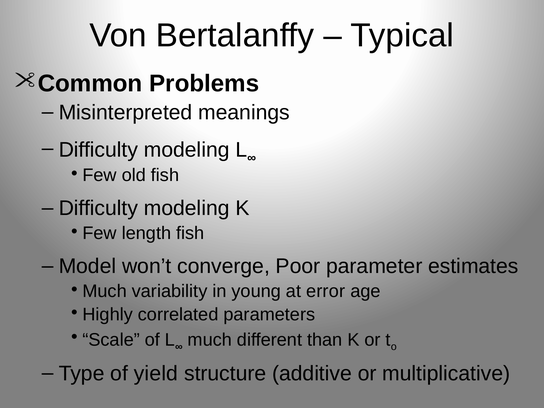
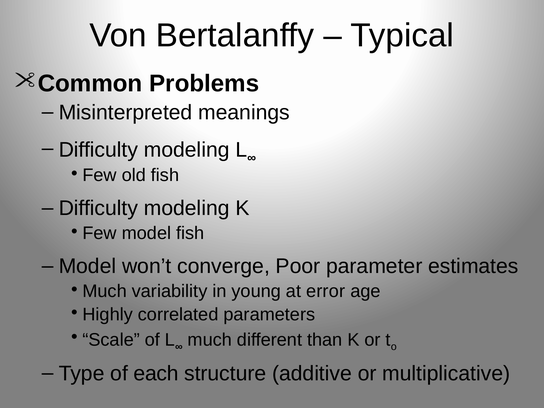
Few length: length -> model
yield: yield -> each
